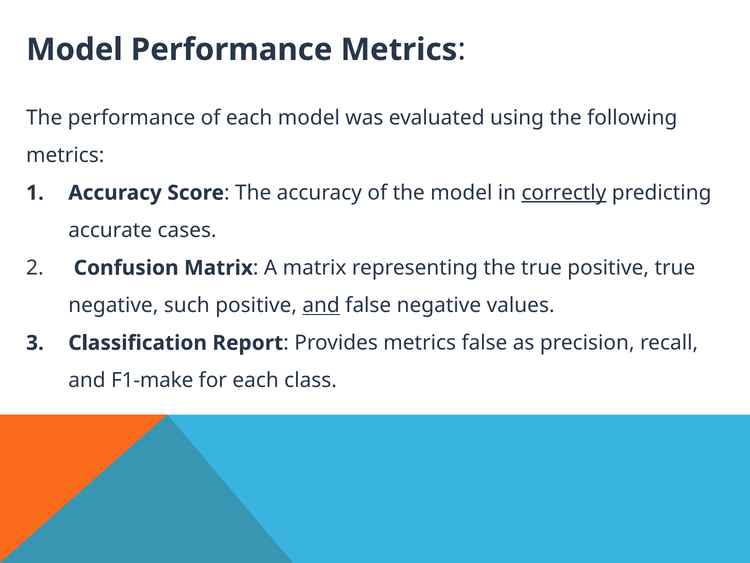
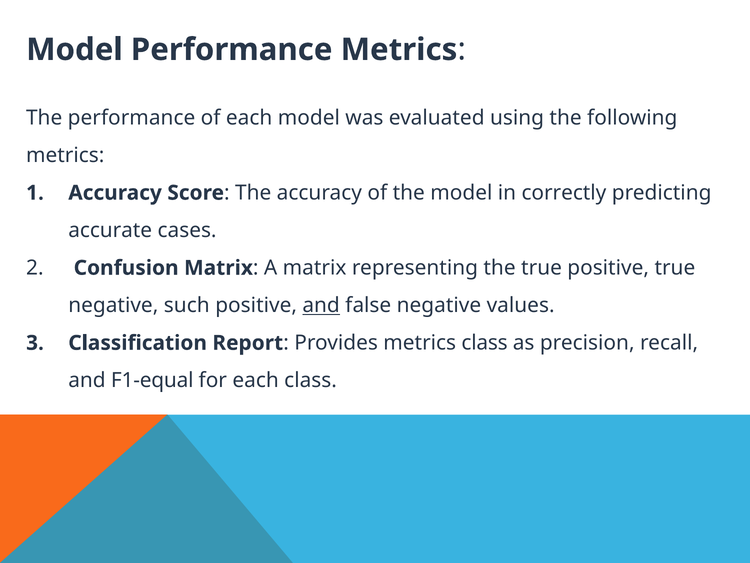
correctly underline: present -> none
metrics false: false -> class
F1-make: F1-make -> F1-equal
